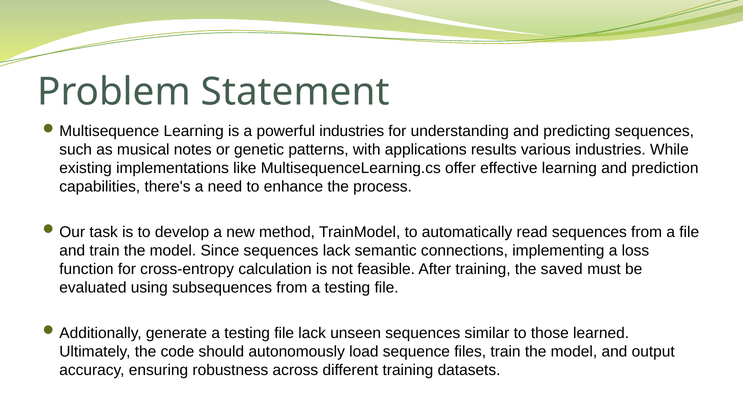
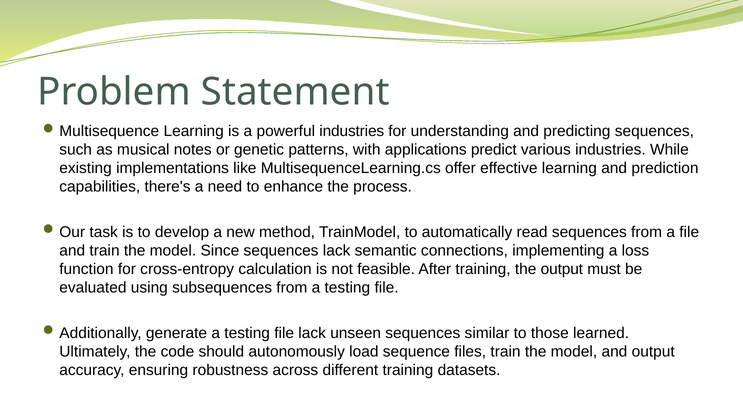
results: results -> predict
the saved: saved -> output
